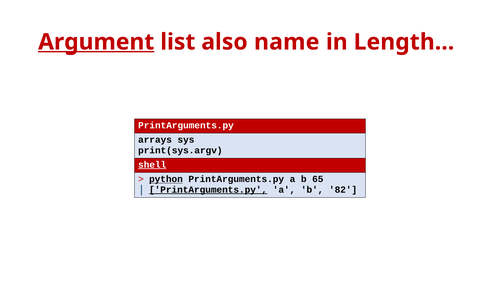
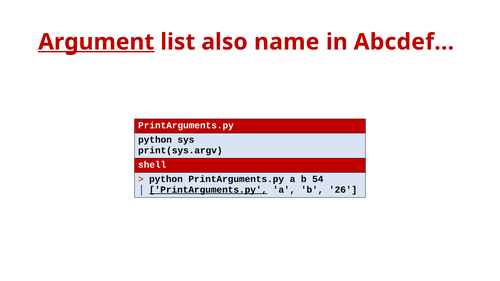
Length: Length -> Abcdef
arrays at (155, 140): arrays -> python
shell underline: present -> none
python at (166, 179) underline: present -> none
65: 65 -> 54
82: 82 -> 26
